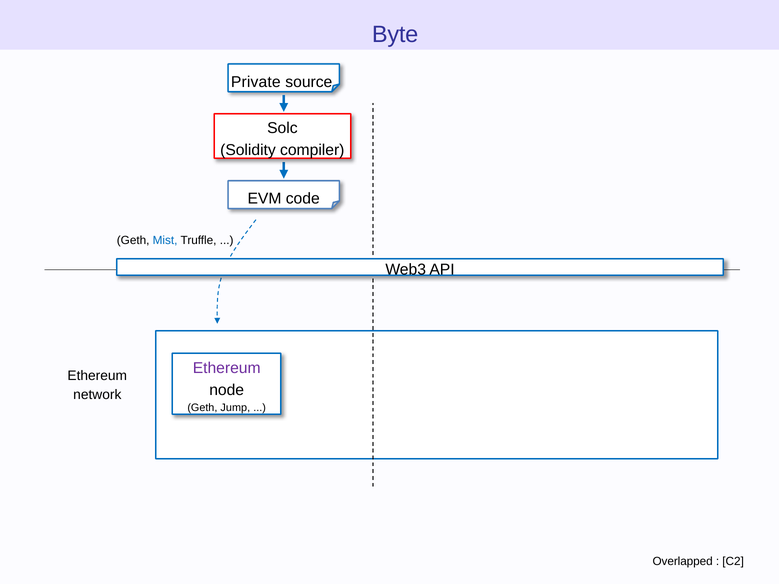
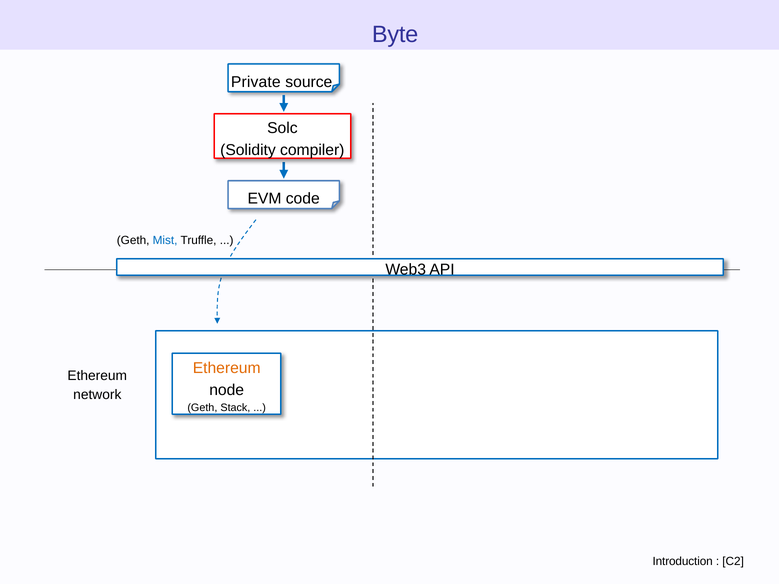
Ethereum at (227, 368) colour: purple -> orange
Jump: Jump -> Stack
Overlapped: Overlapped -> Introduction
